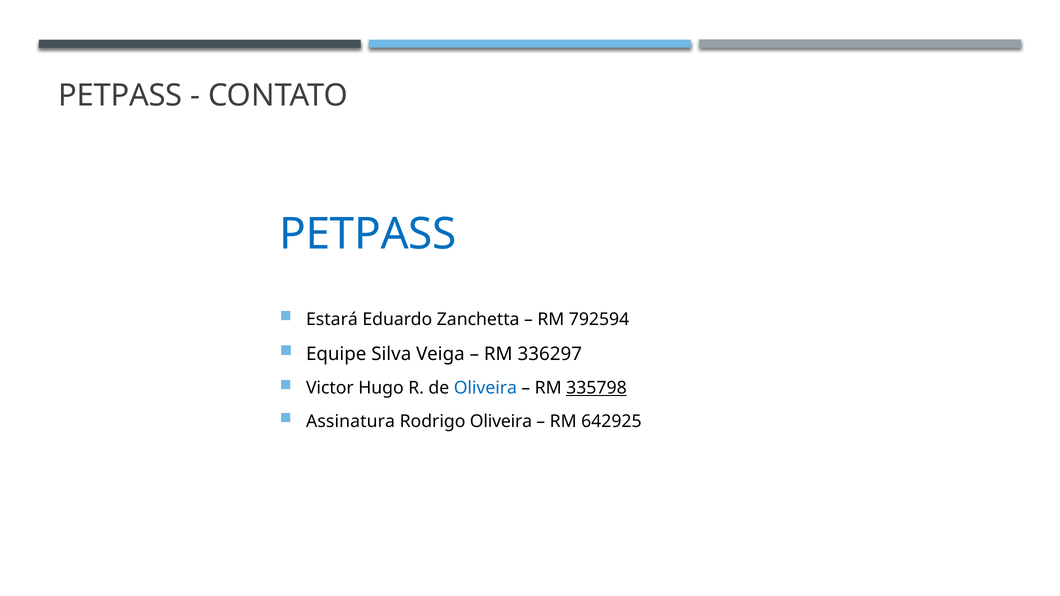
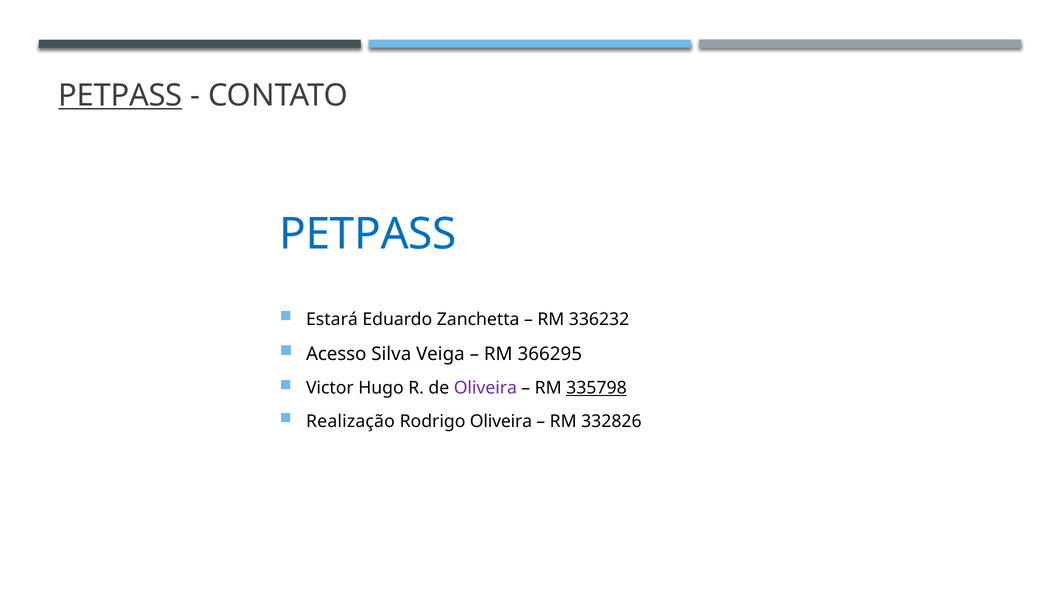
PETPASS at (120, 96) underline: none -> present
792594: 792594 -> 336232
Equipe: Equipe -> Acesso
336297: 336297 -> 366295
Oliveira at (485, 388) colour: blue -> purple
Assinatura: Assinatura -> Realização
642925: 642925 -> 332826
